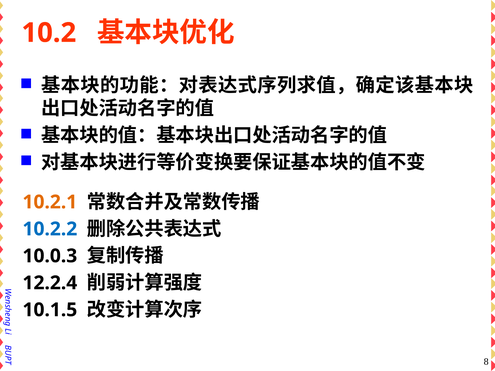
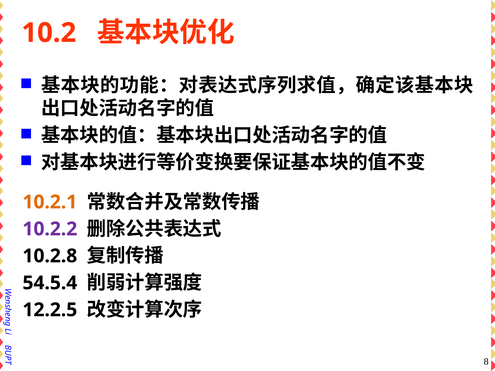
10.2.2 colour: blue -> purple
10.0.3: 10.0.3 -> 10.2.8
12.2.4: 12.2.4 -> 54.5.4
10.1.5: 10.1.5 -> 12.2.5
